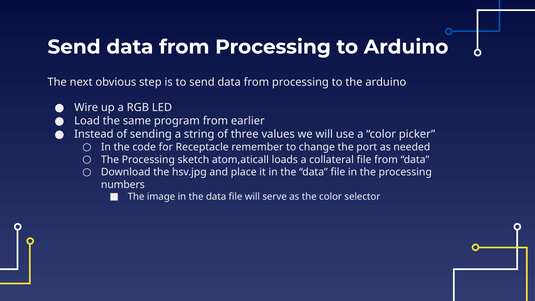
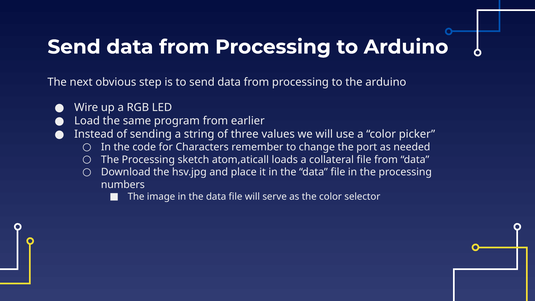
Receptacle: Receptacle -> Characters
